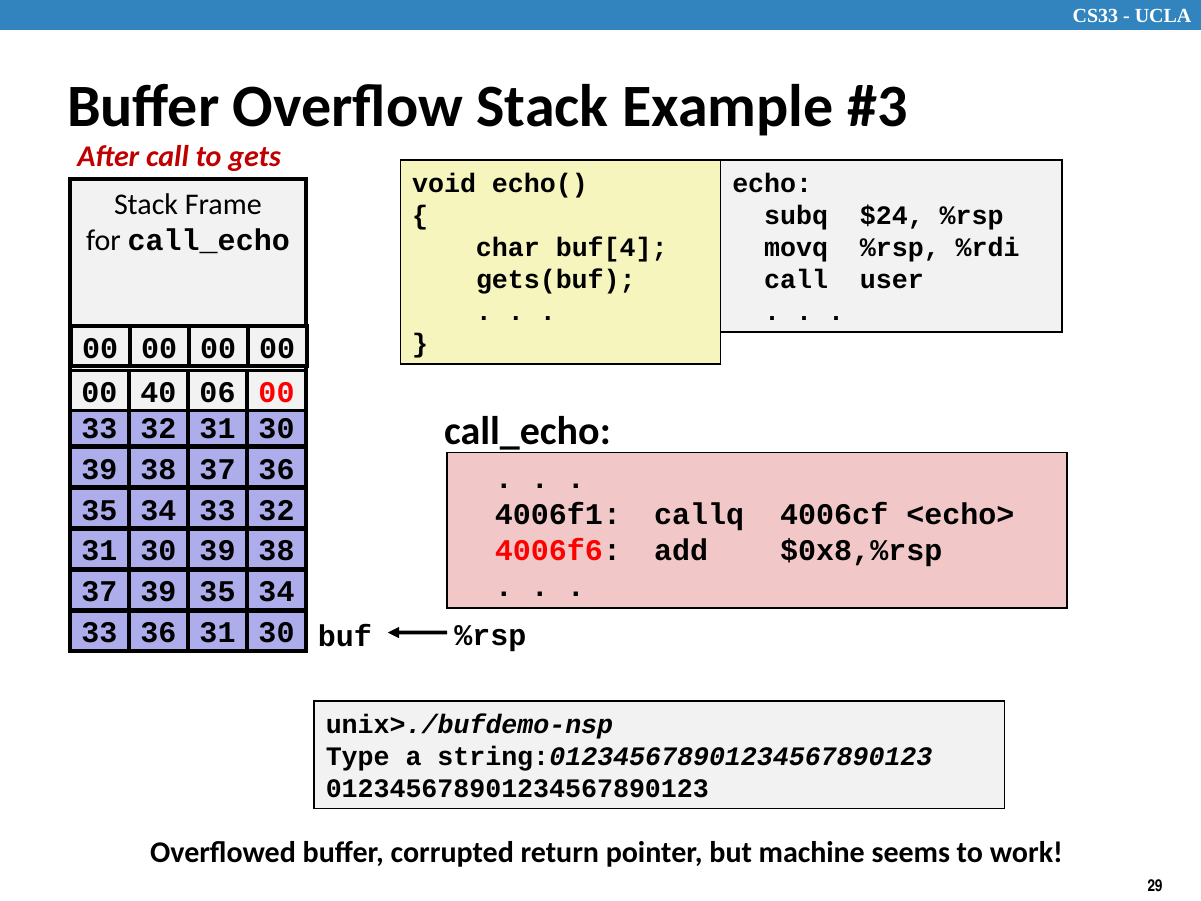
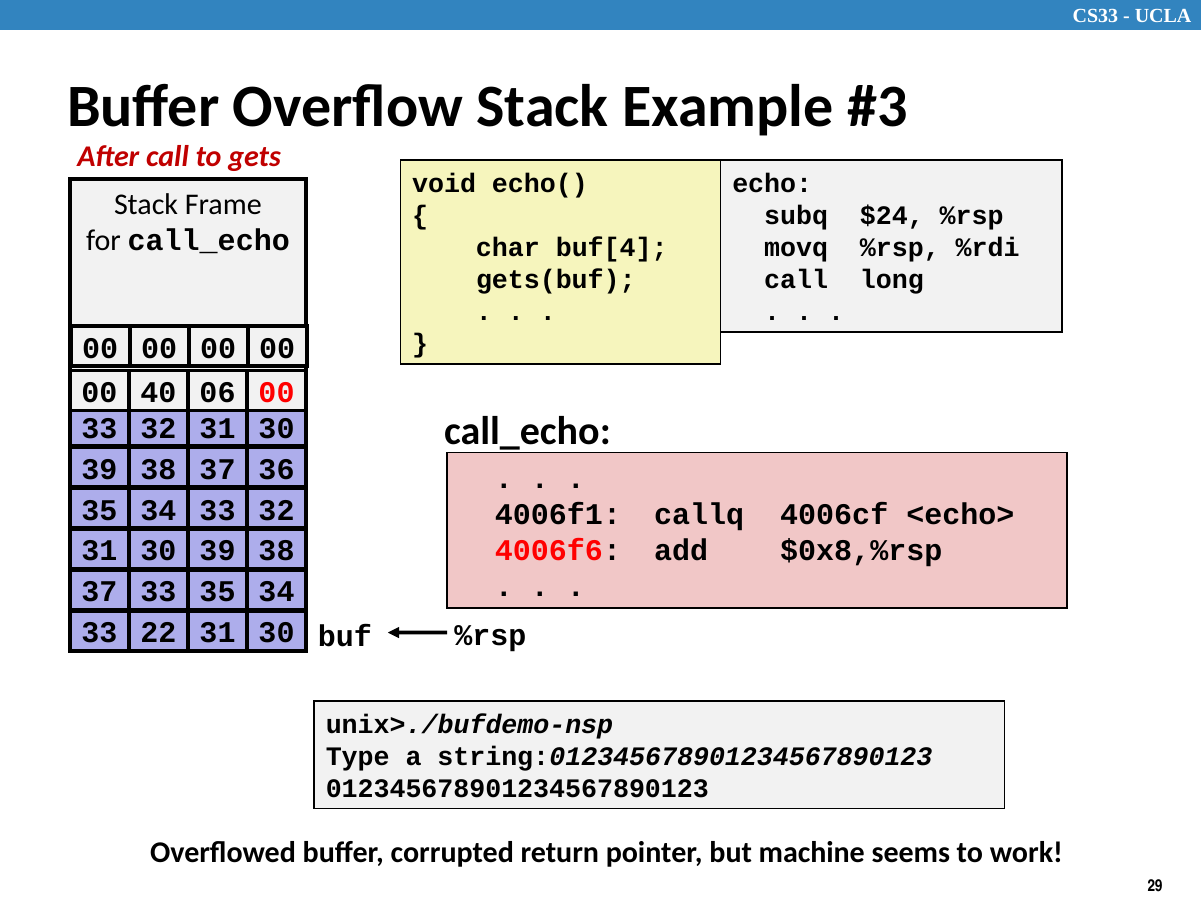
user: user -> long
37 39: 39 -> 33
33 36: 36 -> 22
